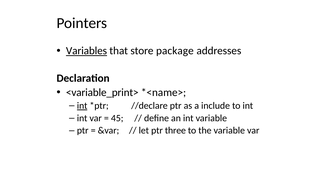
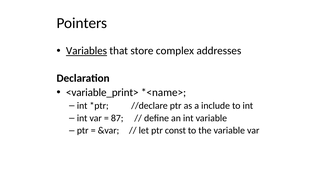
package: package -> complex
int at (82, 106) underline: present -> none
45: 45 -> 87
three: three -> const
